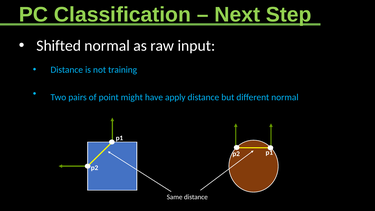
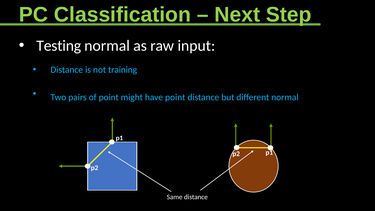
Shifted: Shifted -> Testing
have apply: apply -> point
